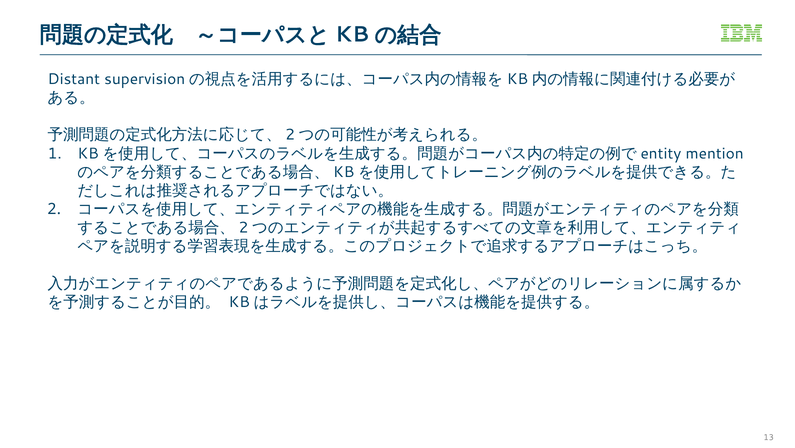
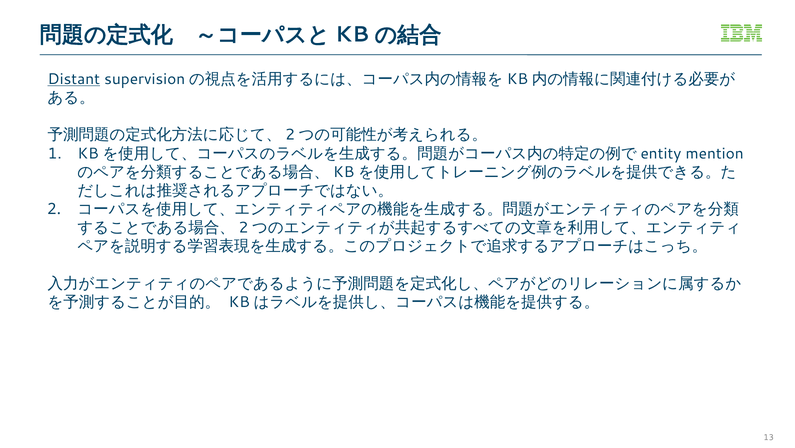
Distant underline: none -> present
